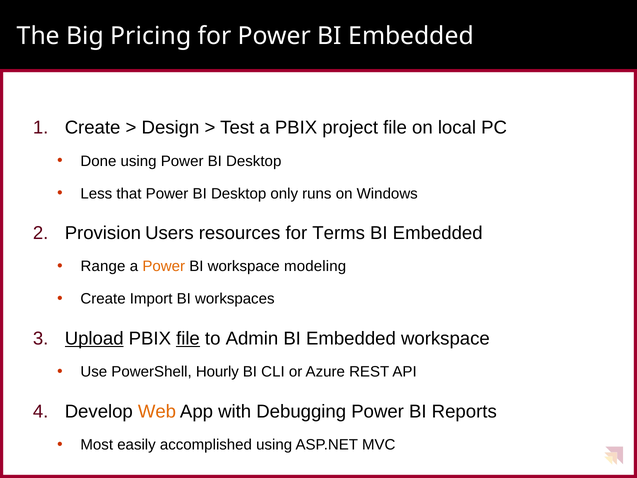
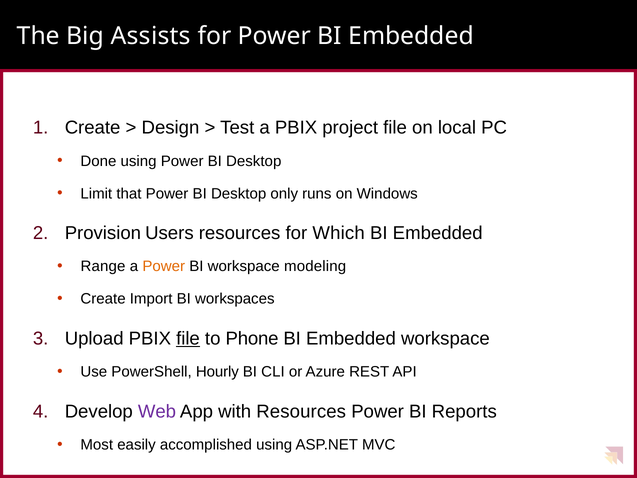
Pricing: Pricing -> Assists
Less: Less -> Limit
Terms: Terms -> Which
Upload underline: present -> none
Admin: Admin -> Phone
Web colour: orange -> purple
with Debugging: Debugging -> Resources
